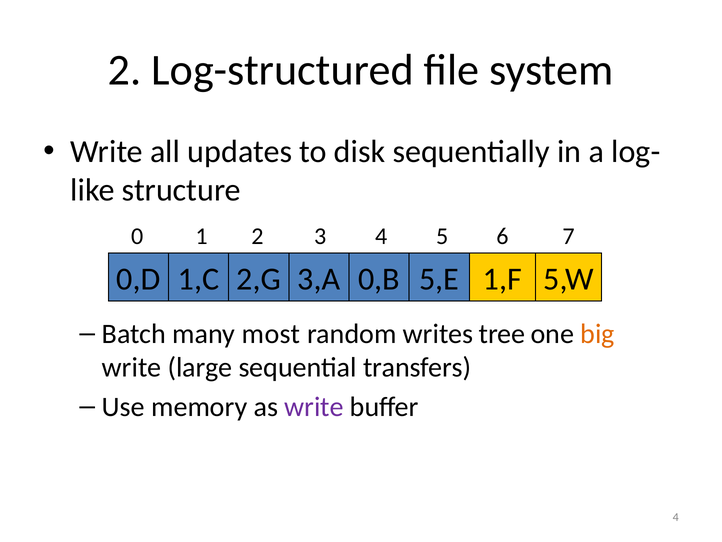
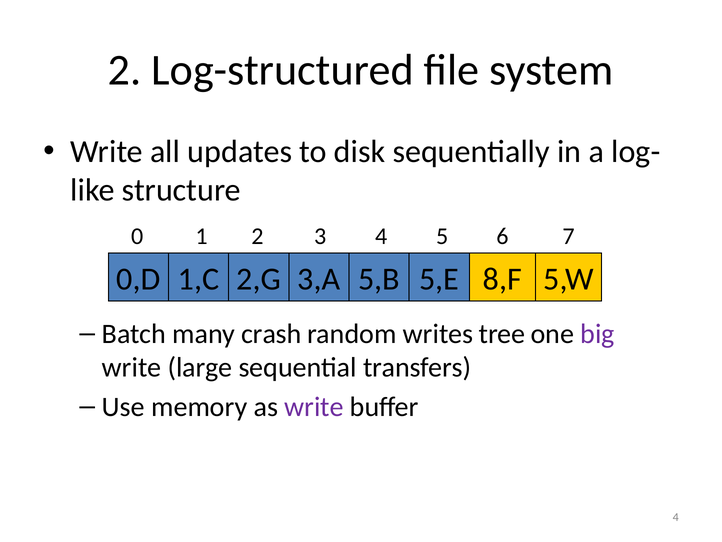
0,B: 0,B -> 5,B
1,F: 1,F -> 8,F
most: most -> crash
big colour: orange -> purple
